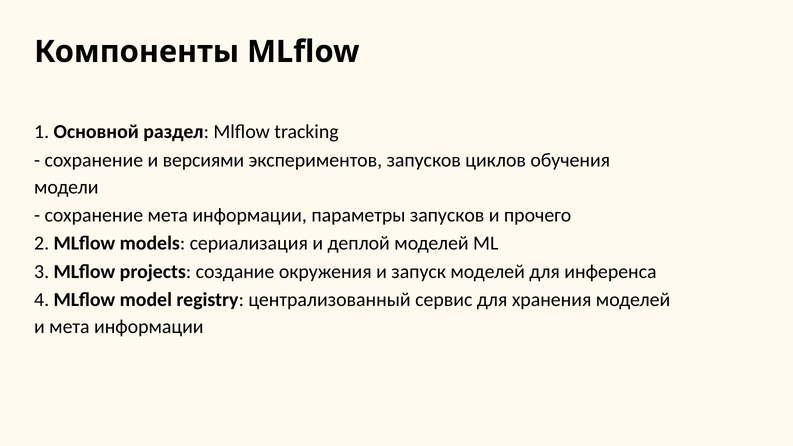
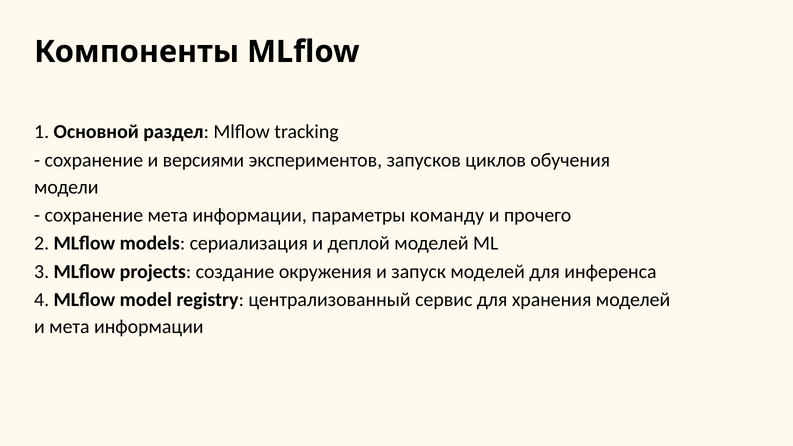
параметры запусков: запусков -> команду
